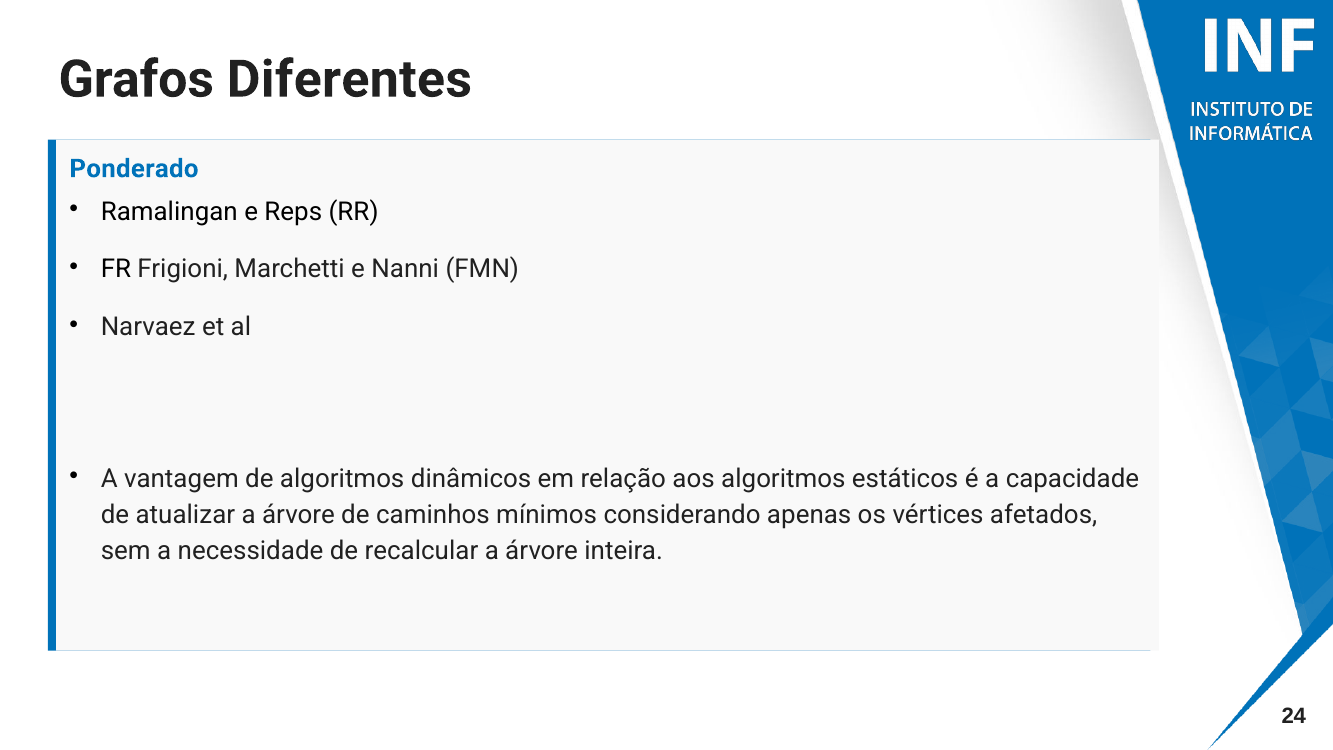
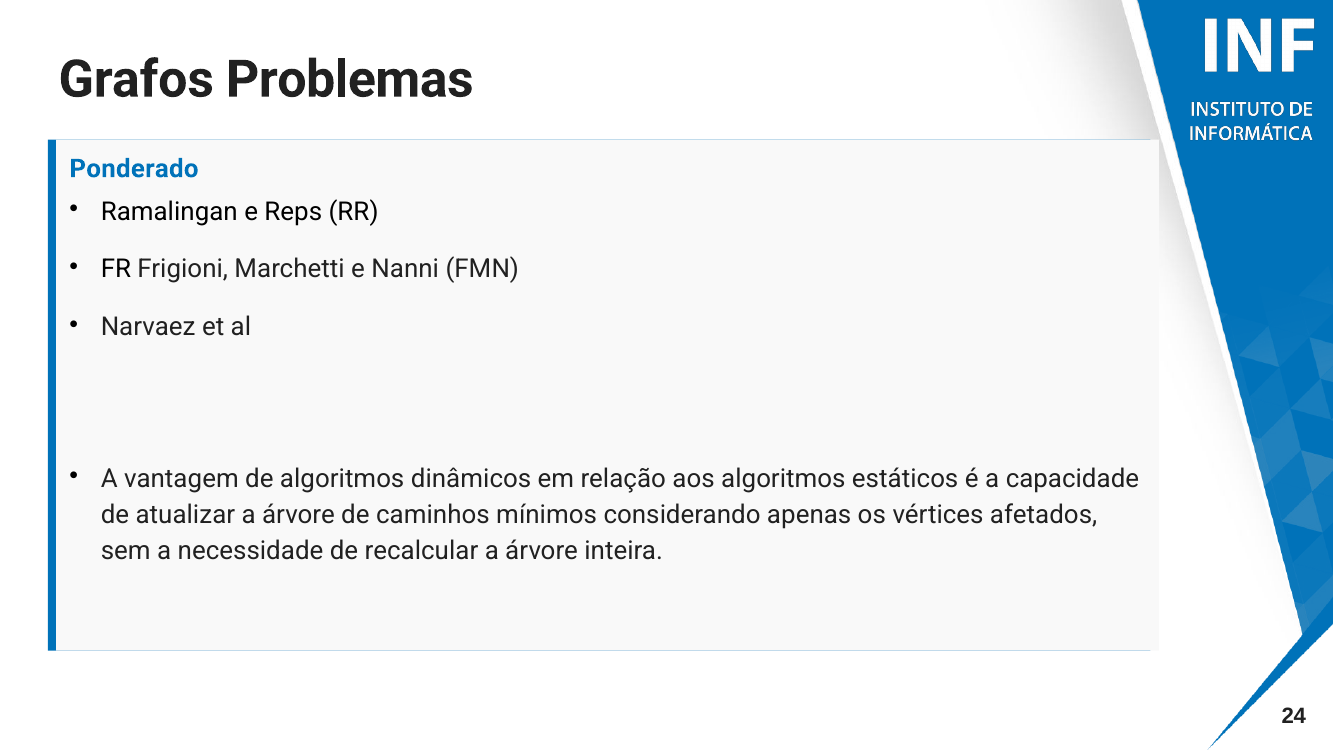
Diferentes: Diferentes -> Problemas
